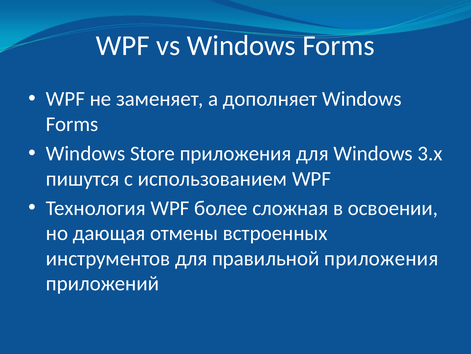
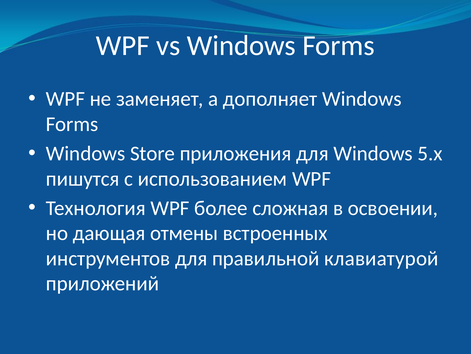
3.x: 3.x -> 5.x
правильной приложения: приложения -> клавиатурой
